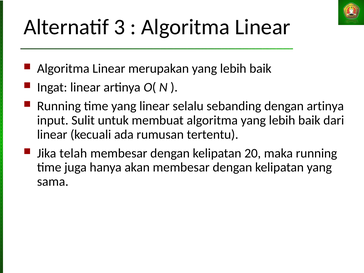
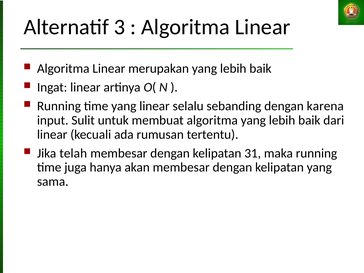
dengan artinya: artinya -> karena
20: 20 -> 31
